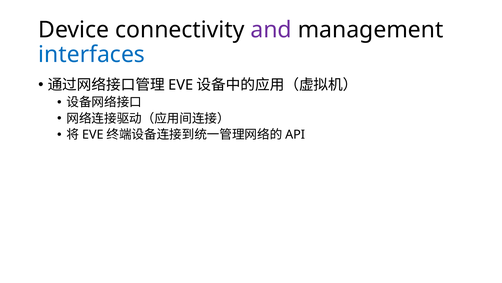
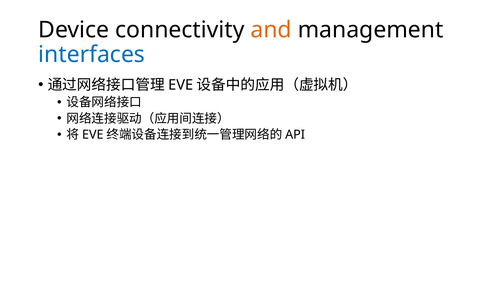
and colour: purple -> orange
